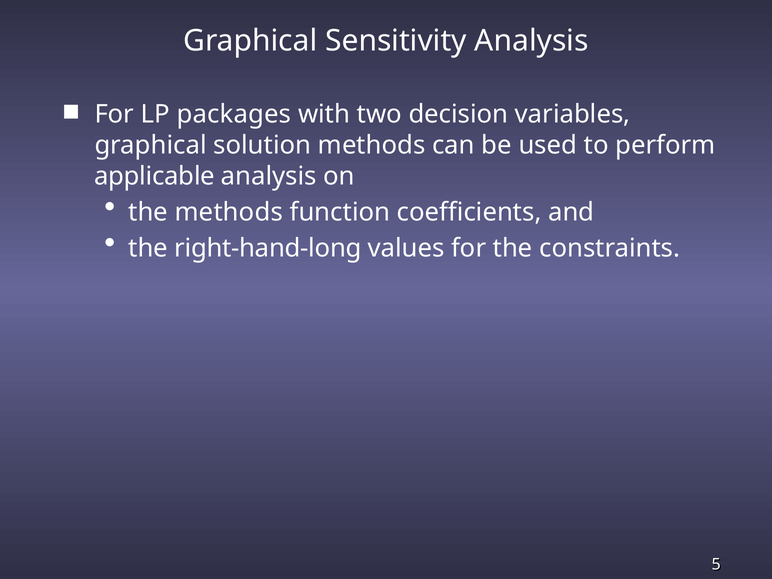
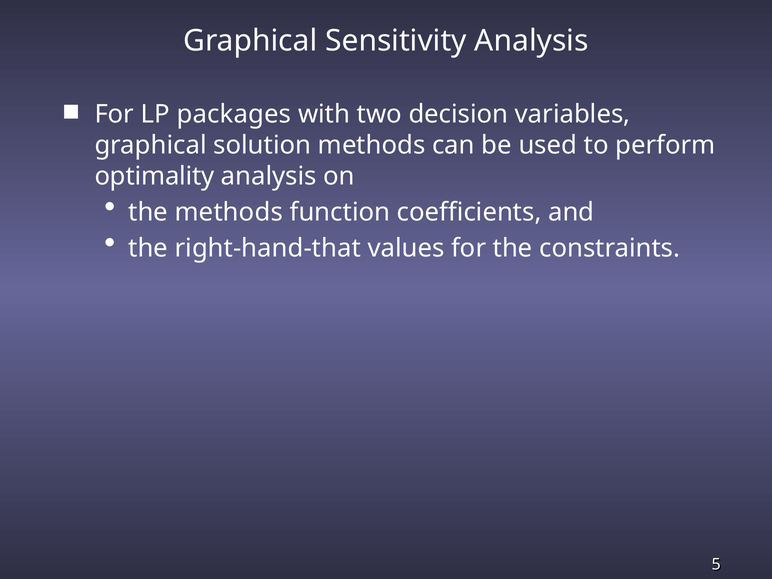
applicable: applicable -> optimality
right-hand-long: right-hand-long -> right-hand-that
